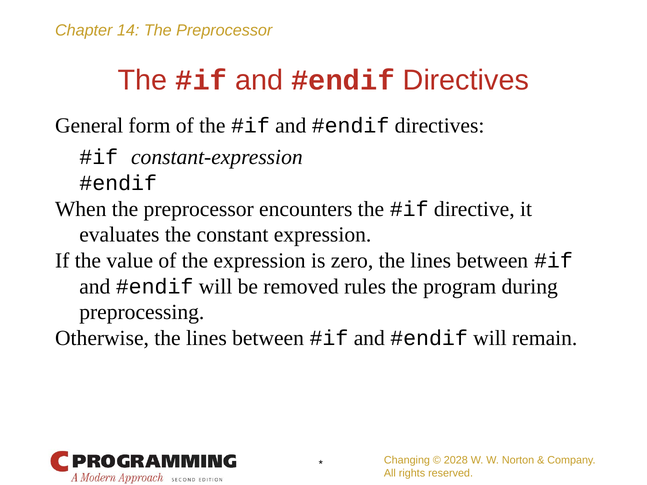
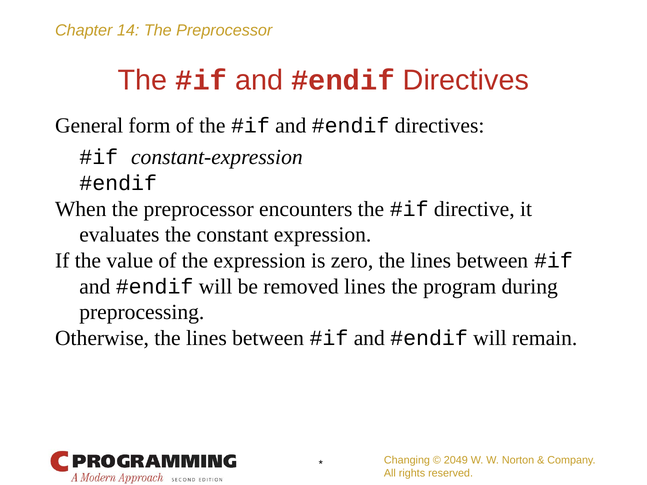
removed rules: rules -> lines
2028: 2028 -> 2049
